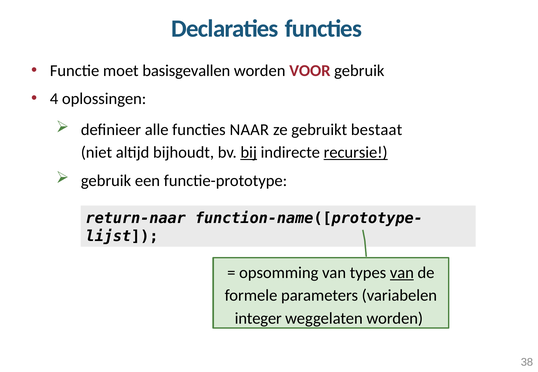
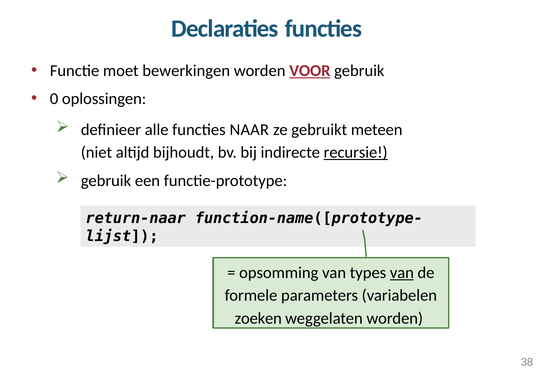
basisgevallen: basisgevallen -> bewerkingen
VOOR underline: none -> present
4: 4 -> 0
bestaat: bestaat -> meteen
bij underline: present -> none
integer: integer -> zoeken
